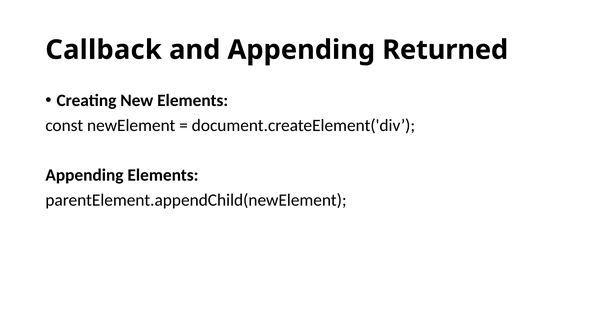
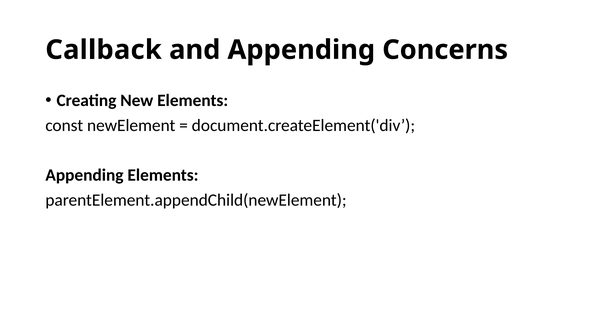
Returned: Returned -> Concerns
